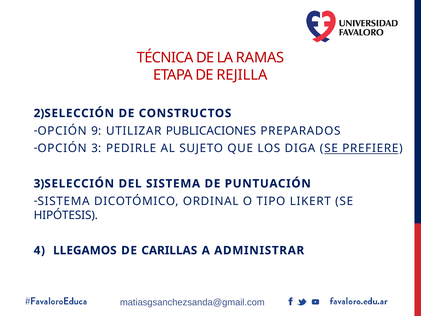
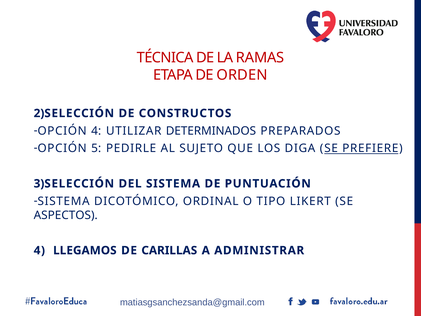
REJILLA: REJILLA -> ORDEN
OPCIÓN 9: 9 -> 4
PUBLICACIONES: PUBLICACIONES -> DETERMINADOS
3: 3 -> 5
HIPÓTESIS: HIPÓTESIS -> ASPECTOS
